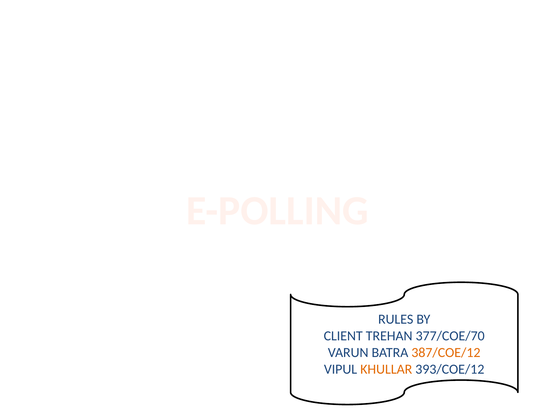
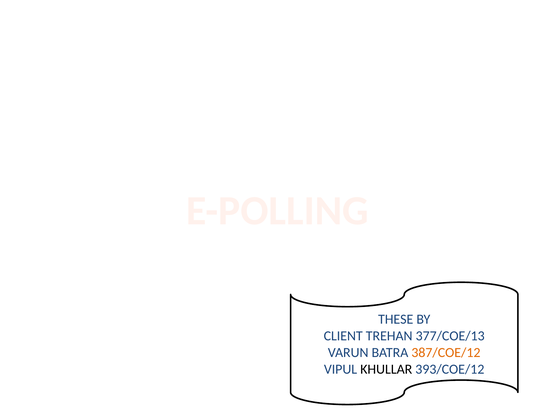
RULES: RULES -> THESE
377/COE/70: 377/COE/70 -> 377/COE/13
KHULLAR colour: orange -> black
